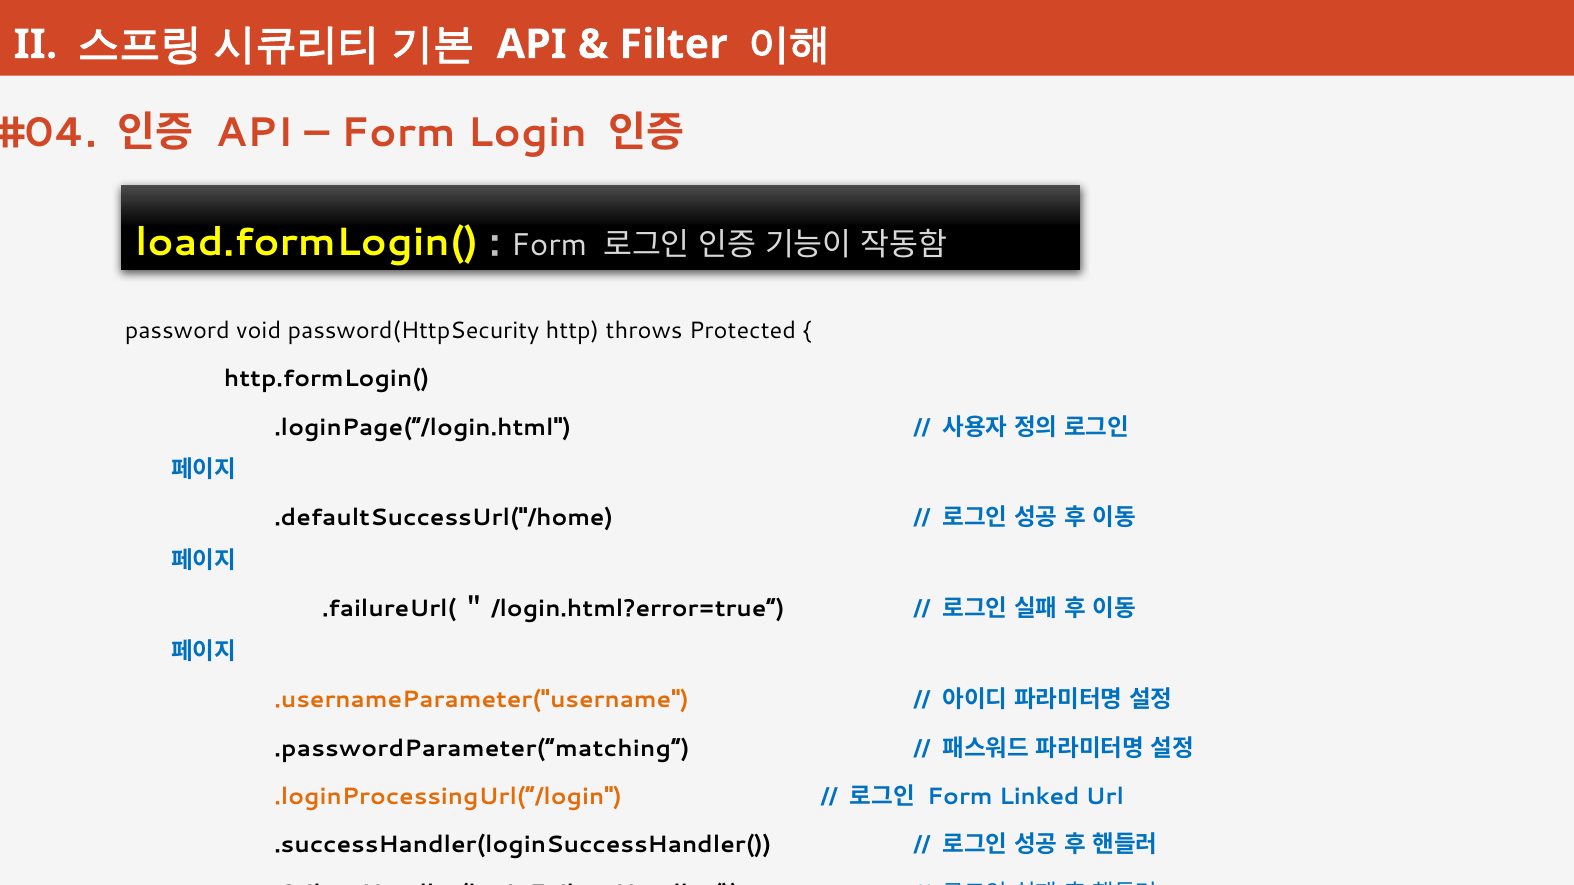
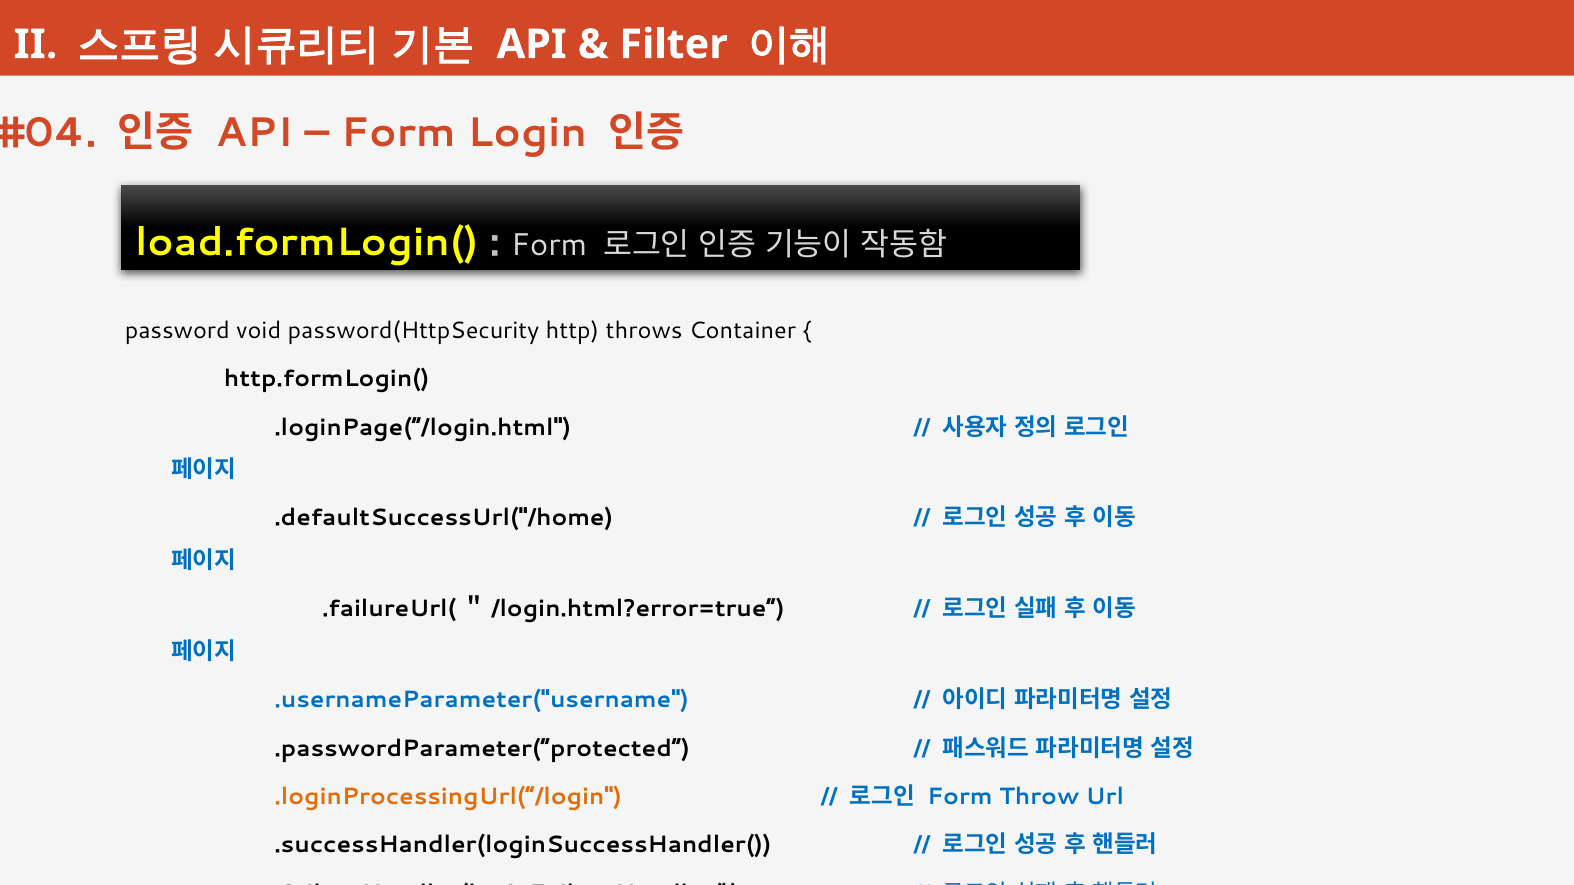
Protected: Protected -> Container
.usernameParameter("username colour: orange -> blue
.passwordParameter(“matching: .passwordParameter(“matching -> .passwordParameter(“protected
Linked: Linked -> Throw
